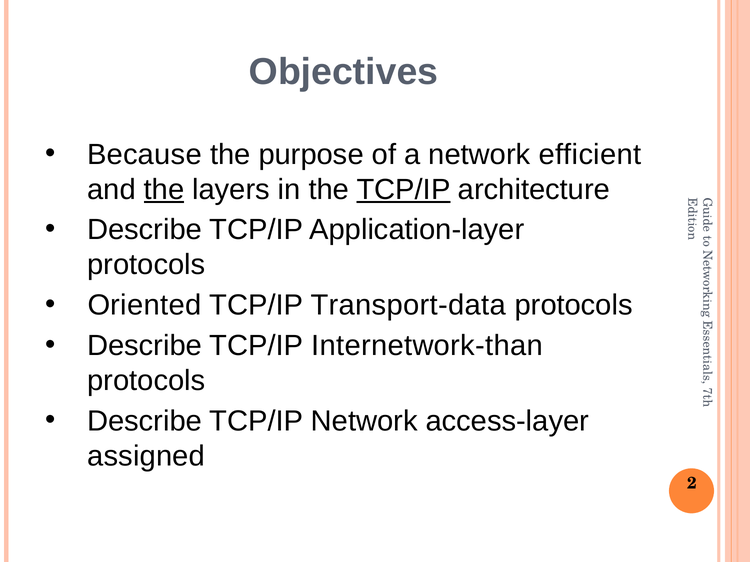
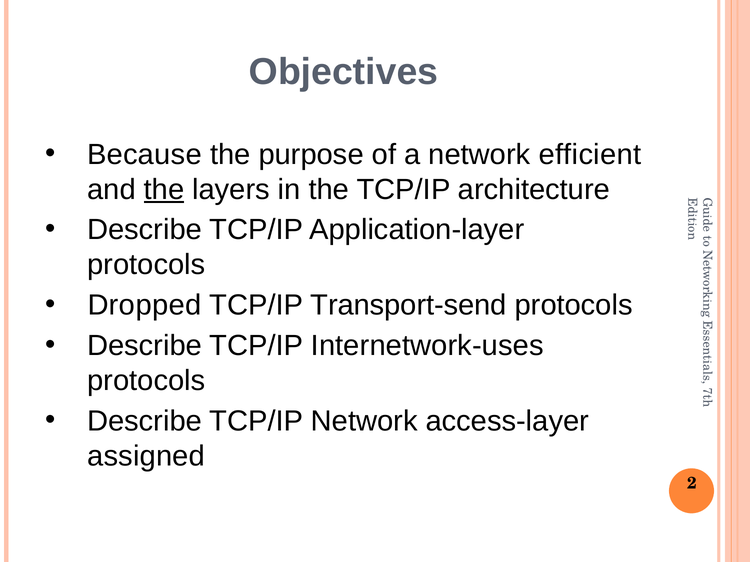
TCP/IP at (404, 190) underline: present -> none
Oriented: Oriented -> Dropped
Transport-data: Transport-data -> Transport-send
Internetwork-than: Internetwork-than -> Internetwork-uses
